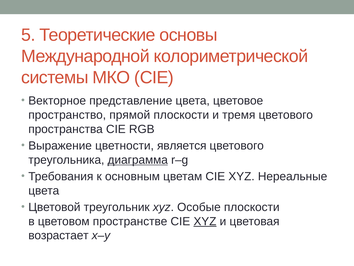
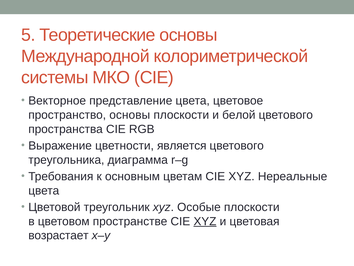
пространство прямой: прямой -> основы
тремя: тремя -> белой
диаграмма underline: present -> none
